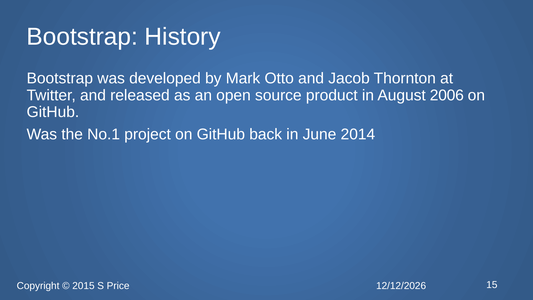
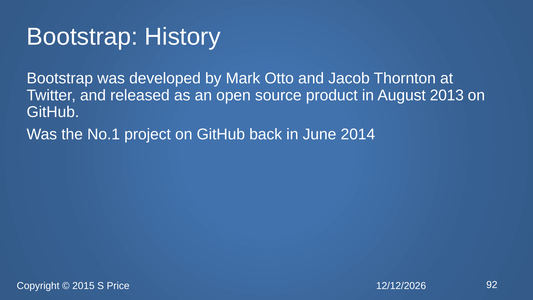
2006: 2006 -> 2013
15: 15 -> 92
